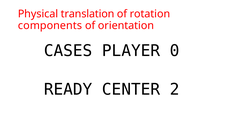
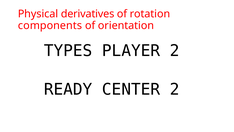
translation: translation -> derivatives
CASES: CASES -> TYPES
PLAYER 0: 0 -> 2
